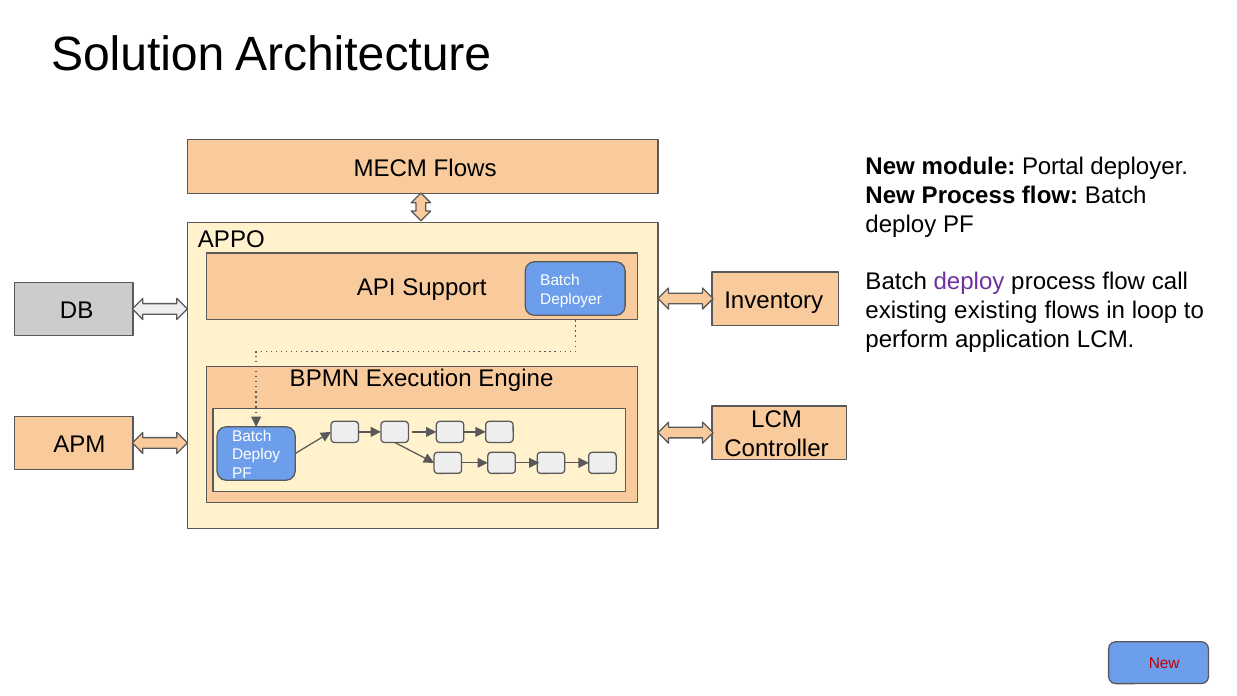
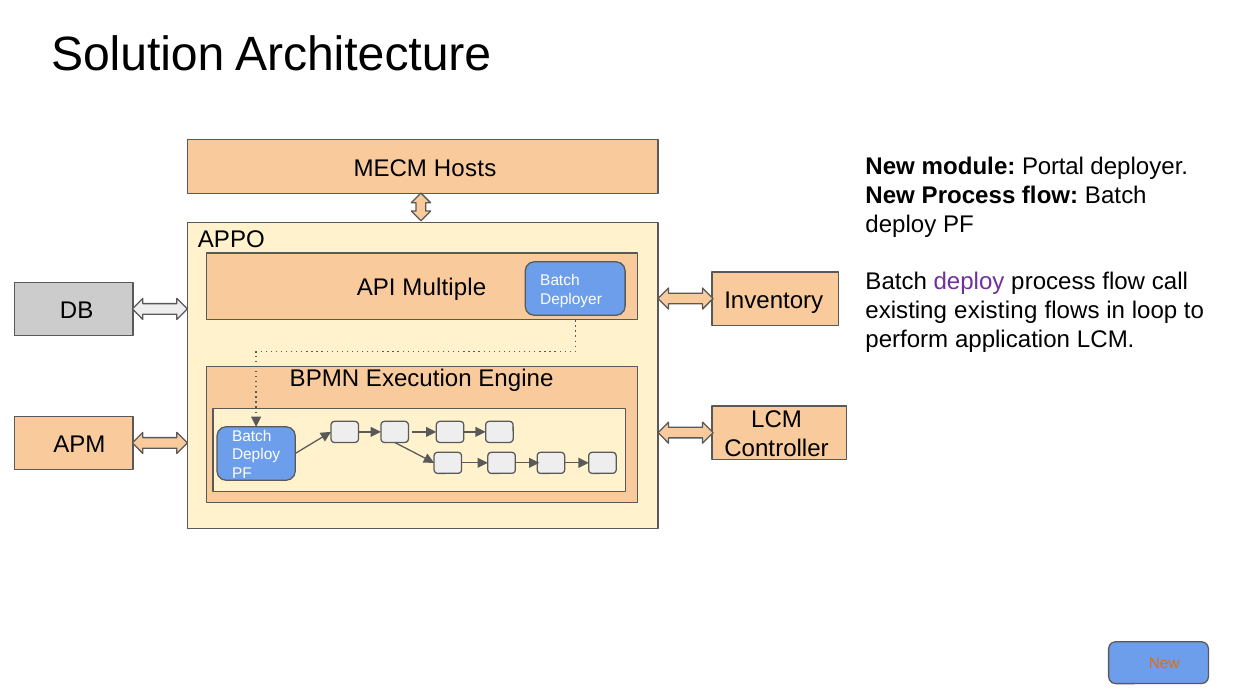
MECM Flows: Flows -> Hosts
Support: Support -> Multiple
New at (1164, 664) colour: red -> orange
